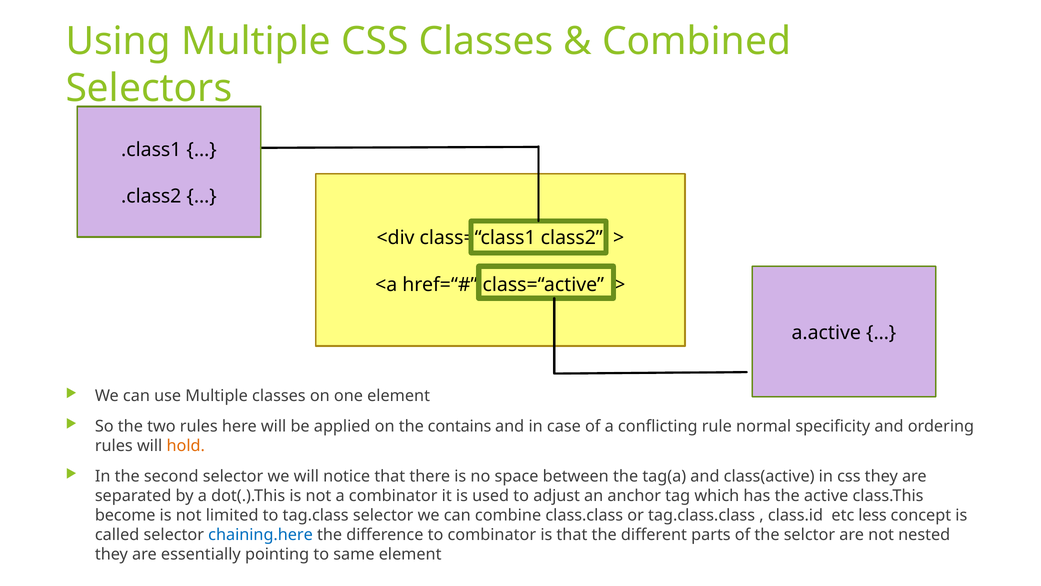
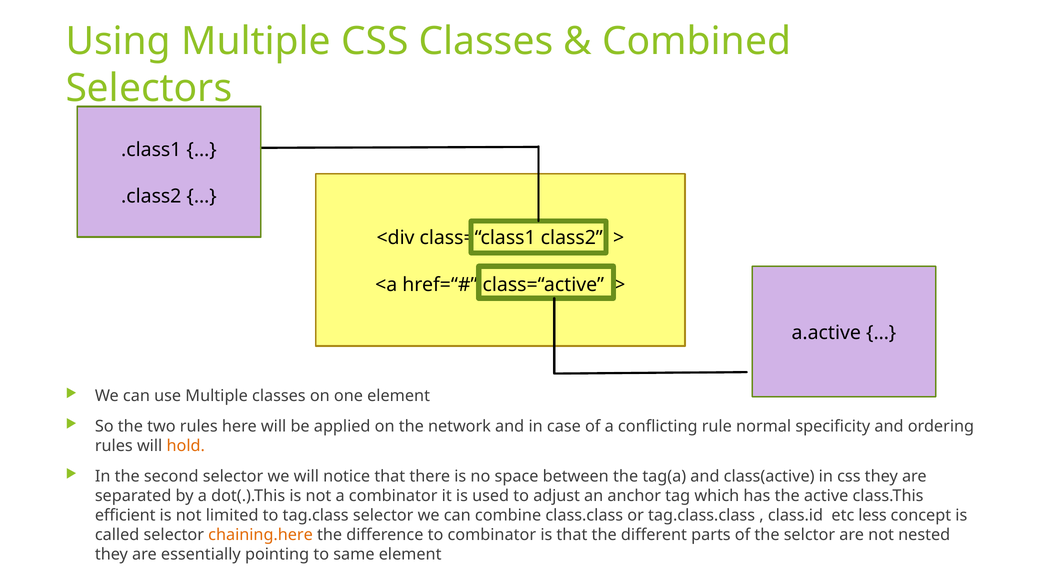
contains: contains -> network
become: become -> efficient
chaining.here colour: blue -> orange
